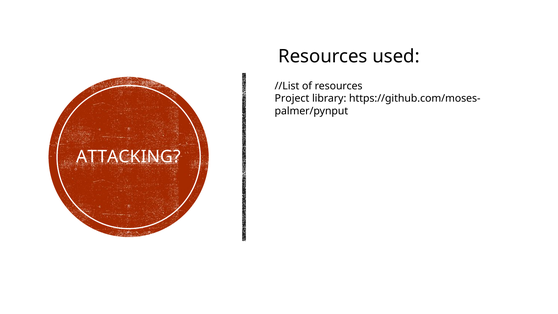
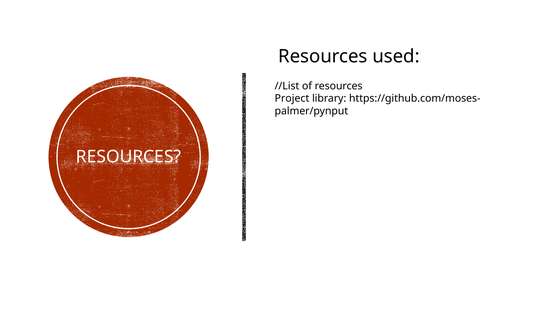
ATTACKING at (128, 157): ATTACKING -> RESOURCES
